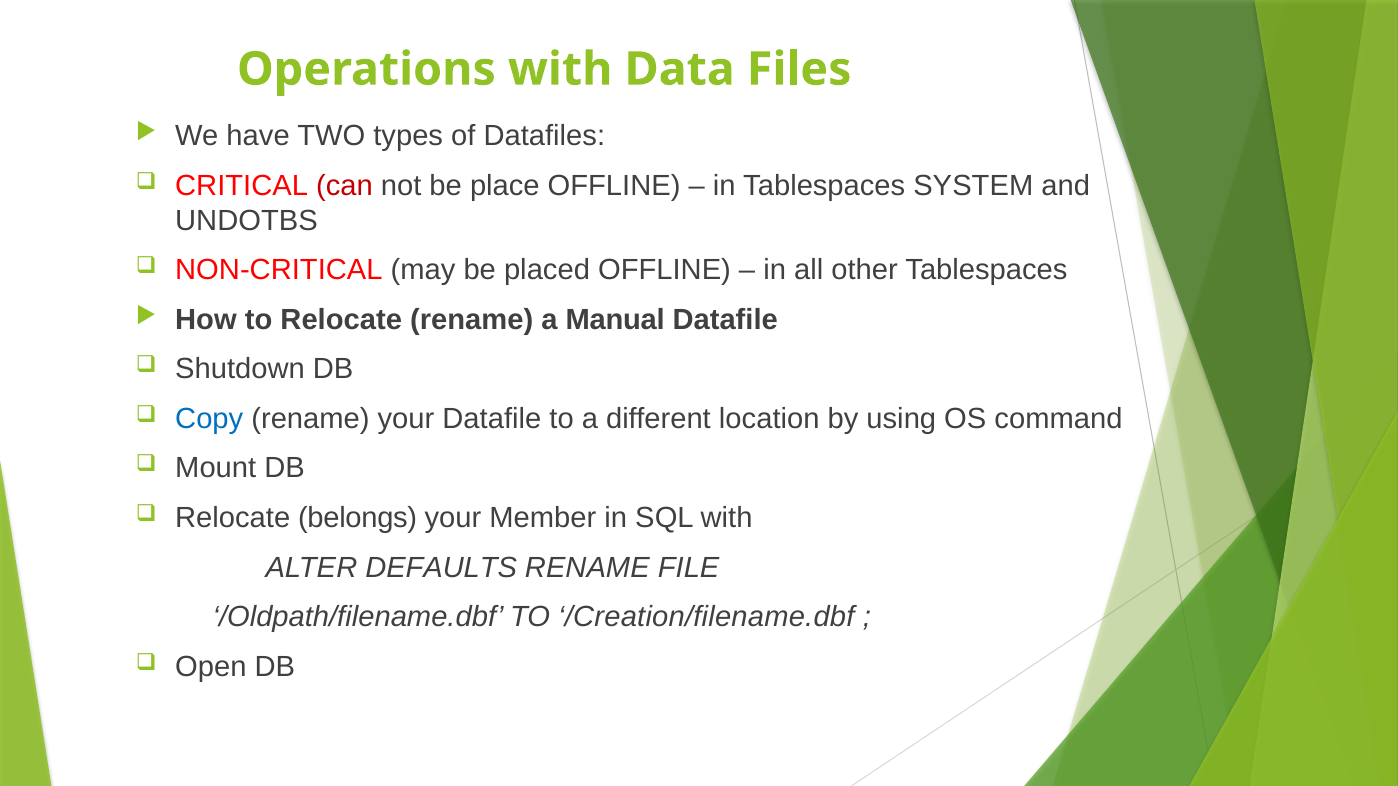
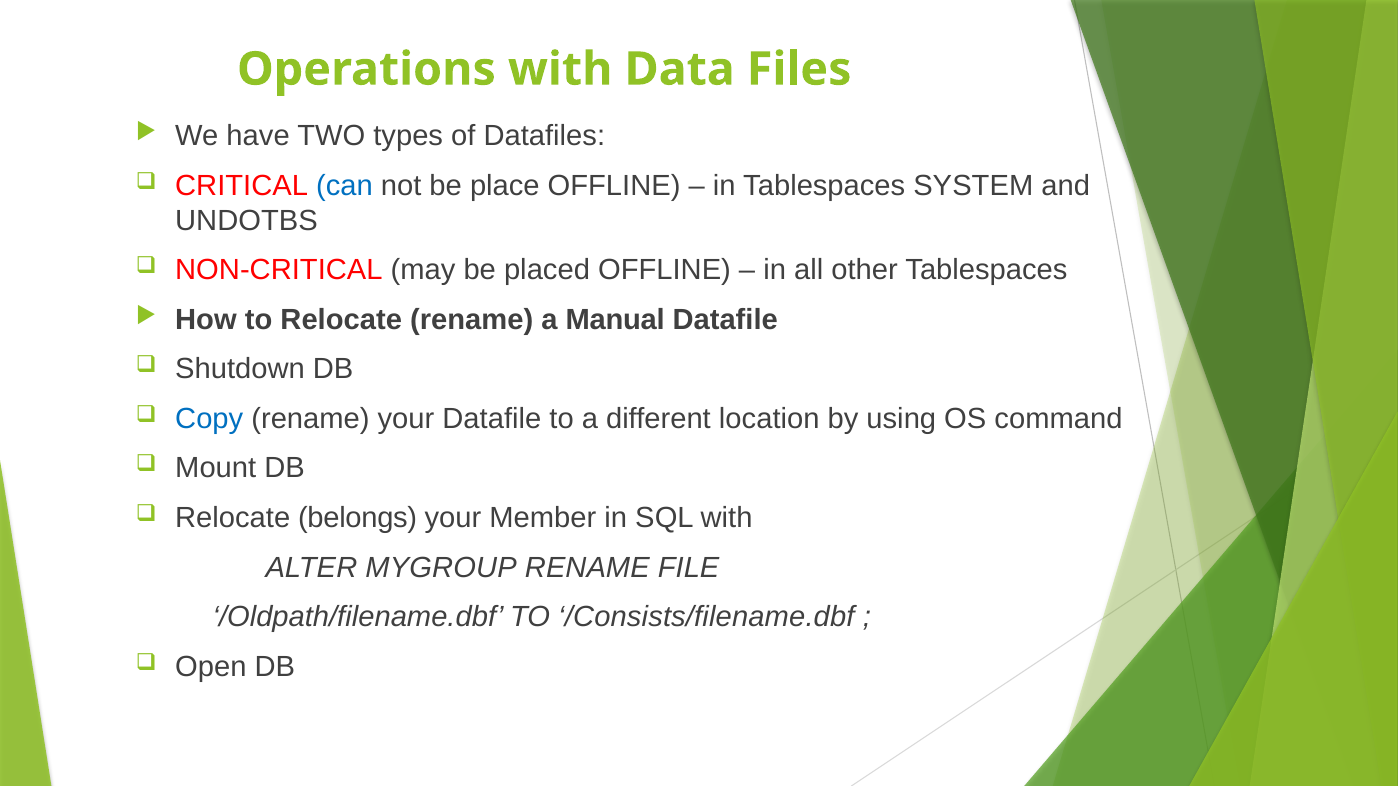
can colour: red -> blue
DEFAULTS: DEFAULTS -> MYGROUP
/Creation/filename.dbf: /Creation/filename.dbf -> /Consists/filename.dbf
